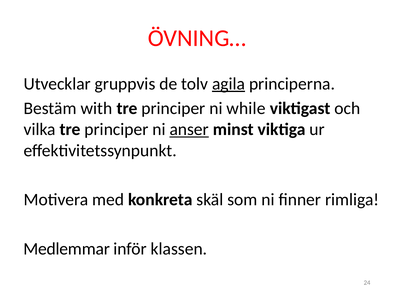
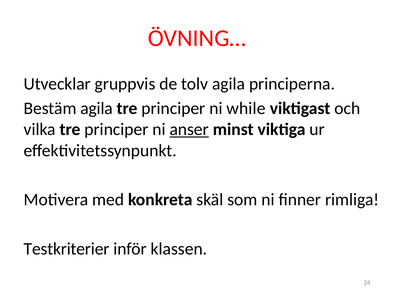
agila at (229, 84) underline: present -> none
Bestäm with: with -> agila
Medlemmar: Medlemmar -> Testkriterier
